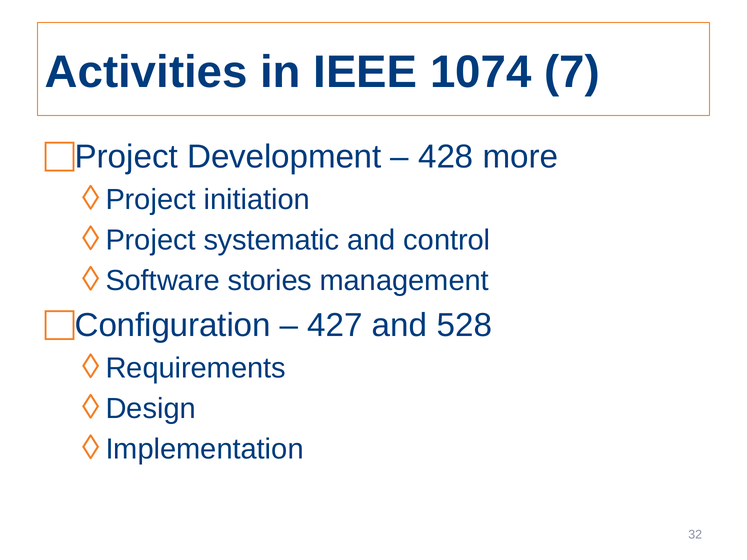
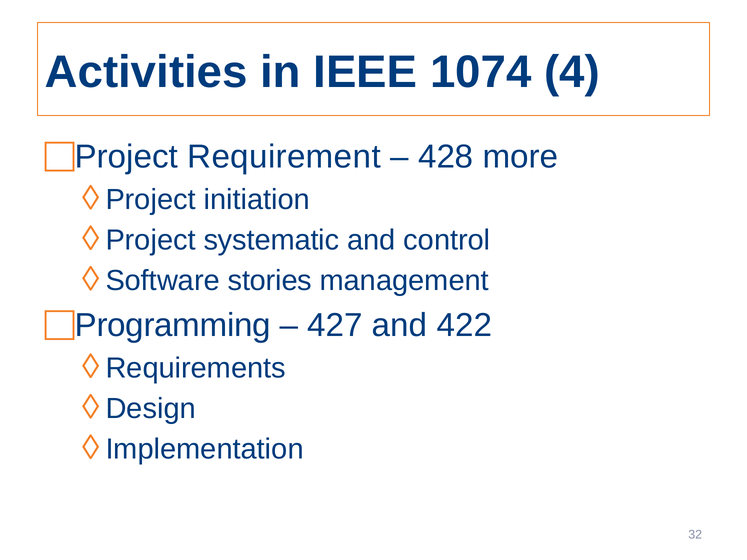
7: 7 -> 4
Development: Development -> Requirement
Configuration: Configuration -> Programming
528: 528 -> 422
